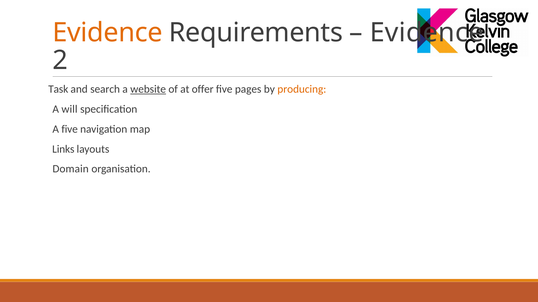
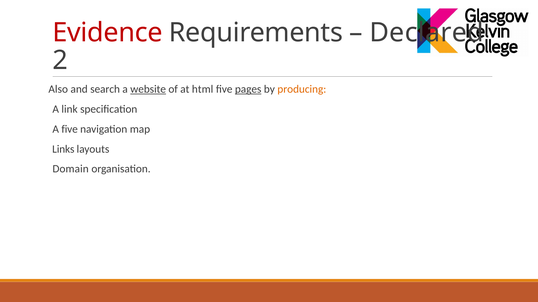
Evidence at (108, 33) colour: orange -> red
Evidence at (427, 33): Evidence -> Declared
Task: Task -> Also
offer: offer -> html
pages underline: none -> present
will: will -> link
